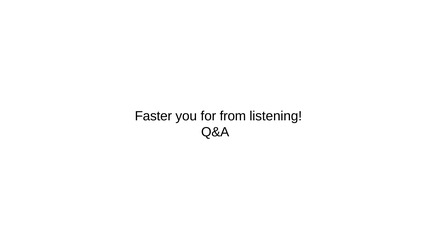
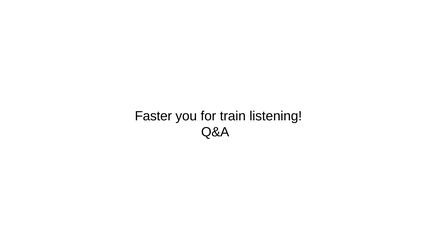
from: from -> train
